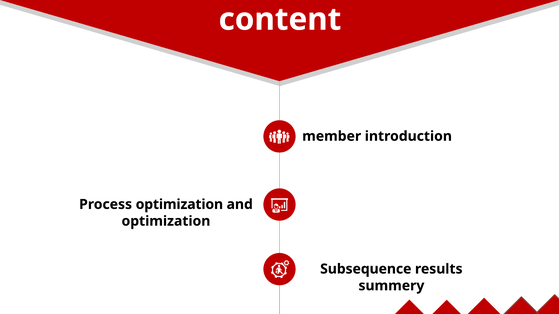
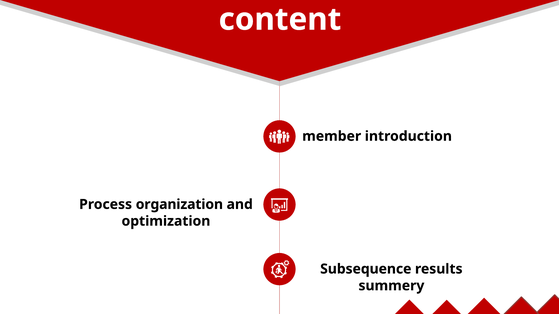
Process optimization: optimization -> organization
